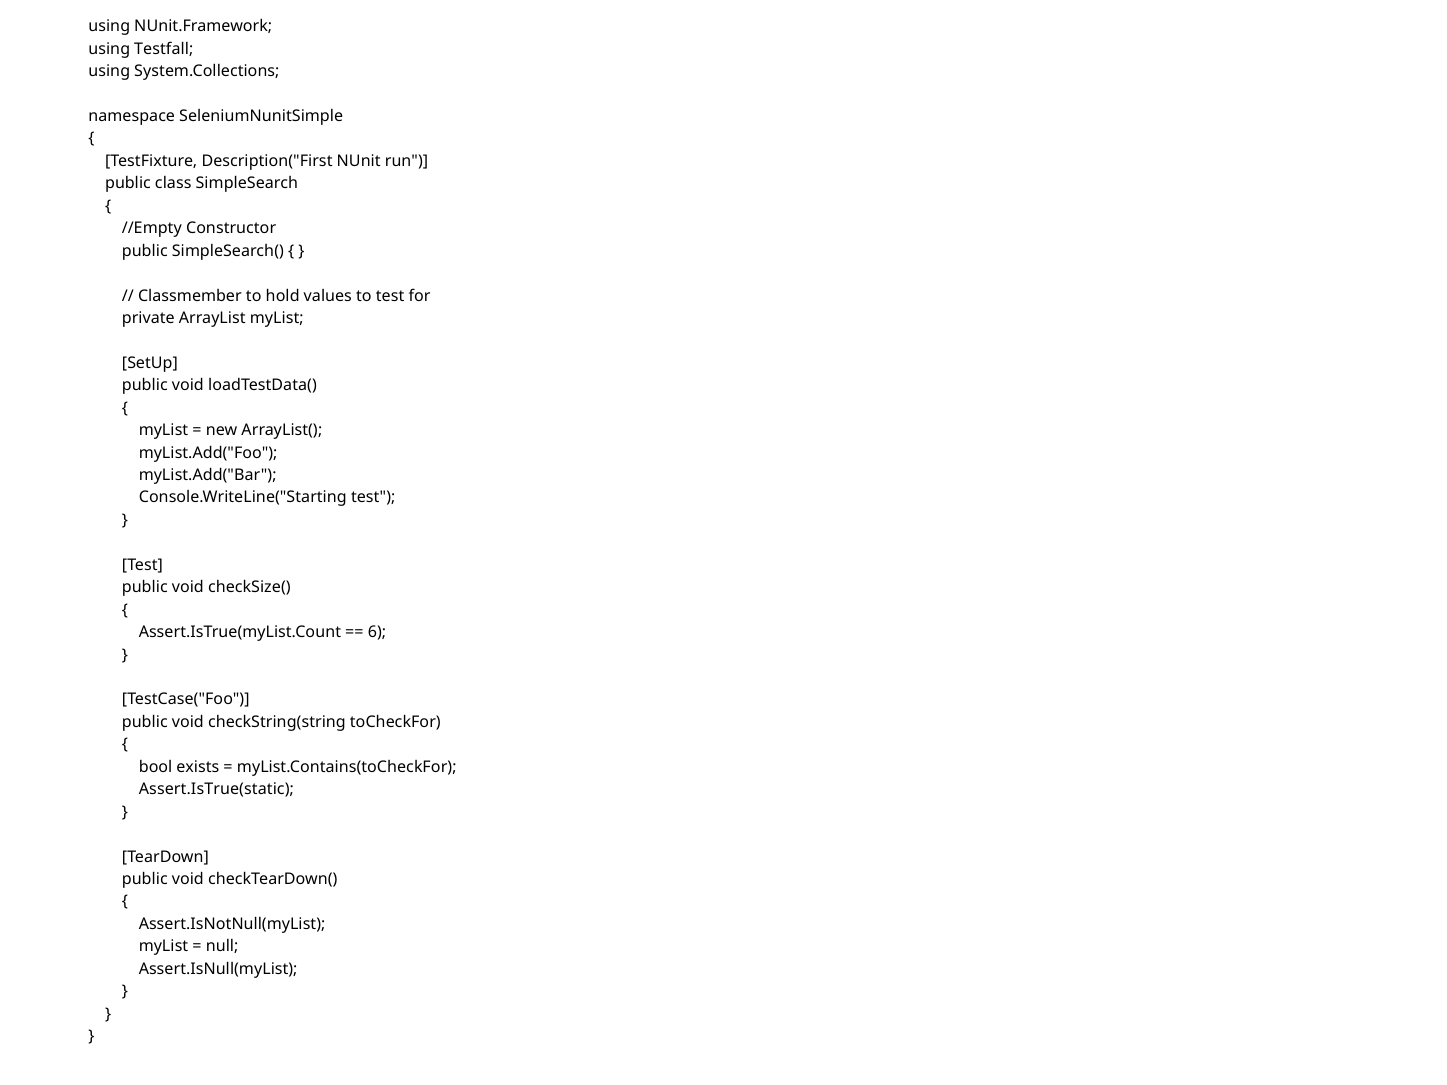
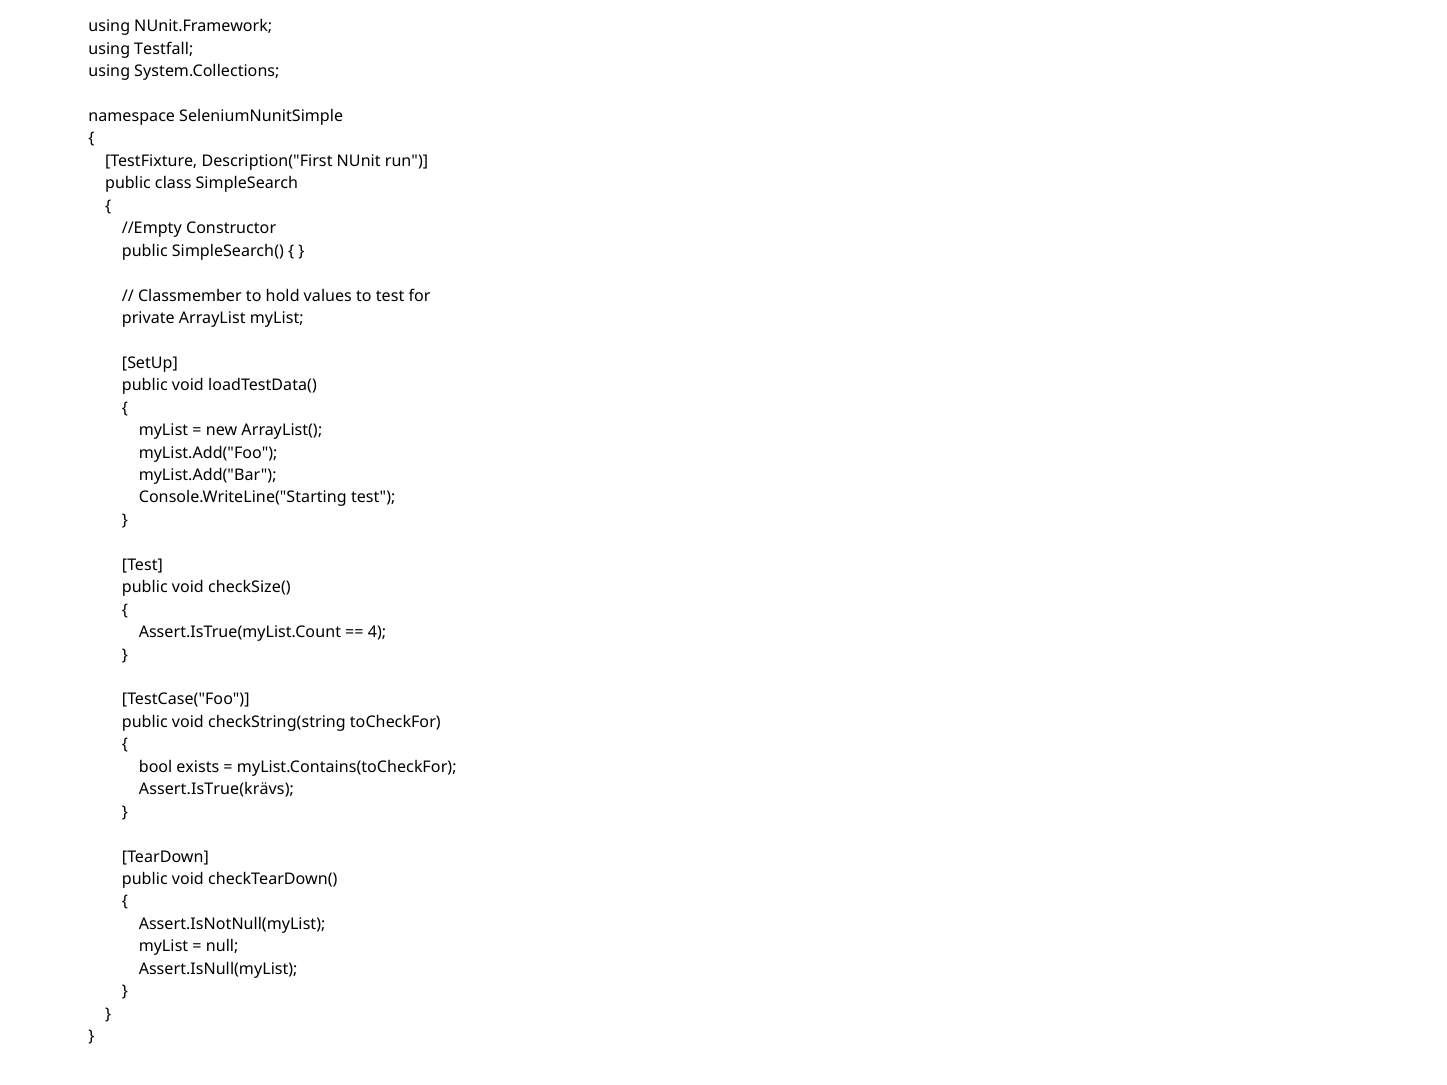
6: 6 -> 4
Assert.IsTrue(static: Assert.IsTrue(static -> Assert.IsTrue(krävs
